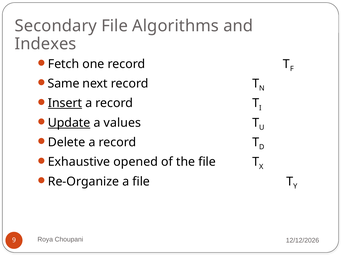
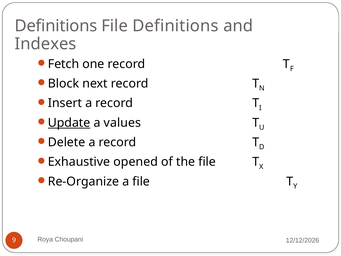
Secondary at (56, 26): Secondary -> Definitions
File Algorithms: Algorithms -> Definitions
Same: Same -> Block
Insert underline: present -> none
